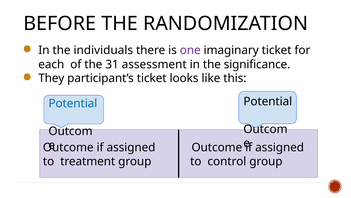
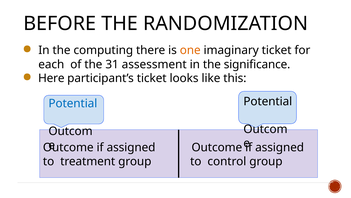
individuals: individuals -> computing
one colour: purple -> orange
They: They -> Here
